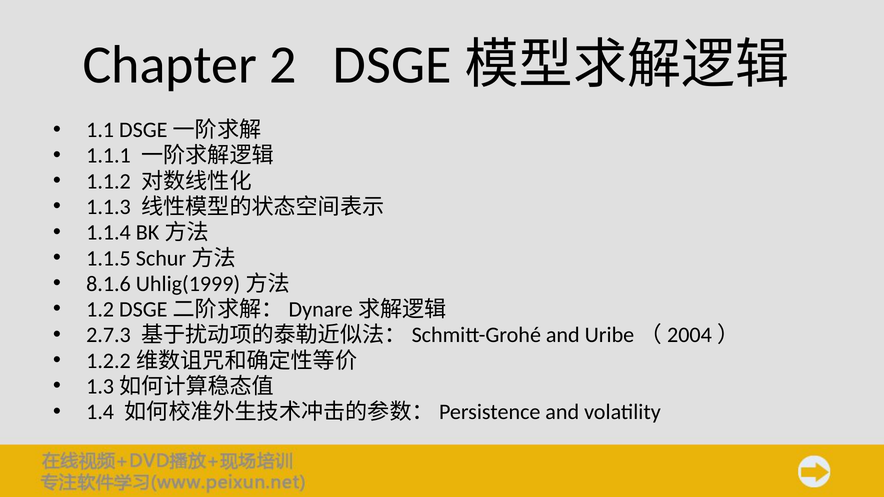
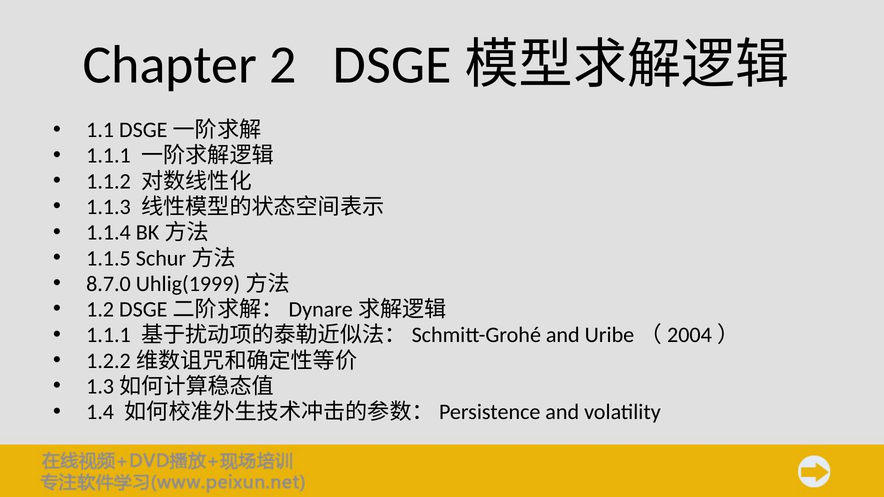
8.1.6: 8.1.6 -> 8.7.0
2.7.3 at (109, 335): 2.7.3 -> 1.1.1
